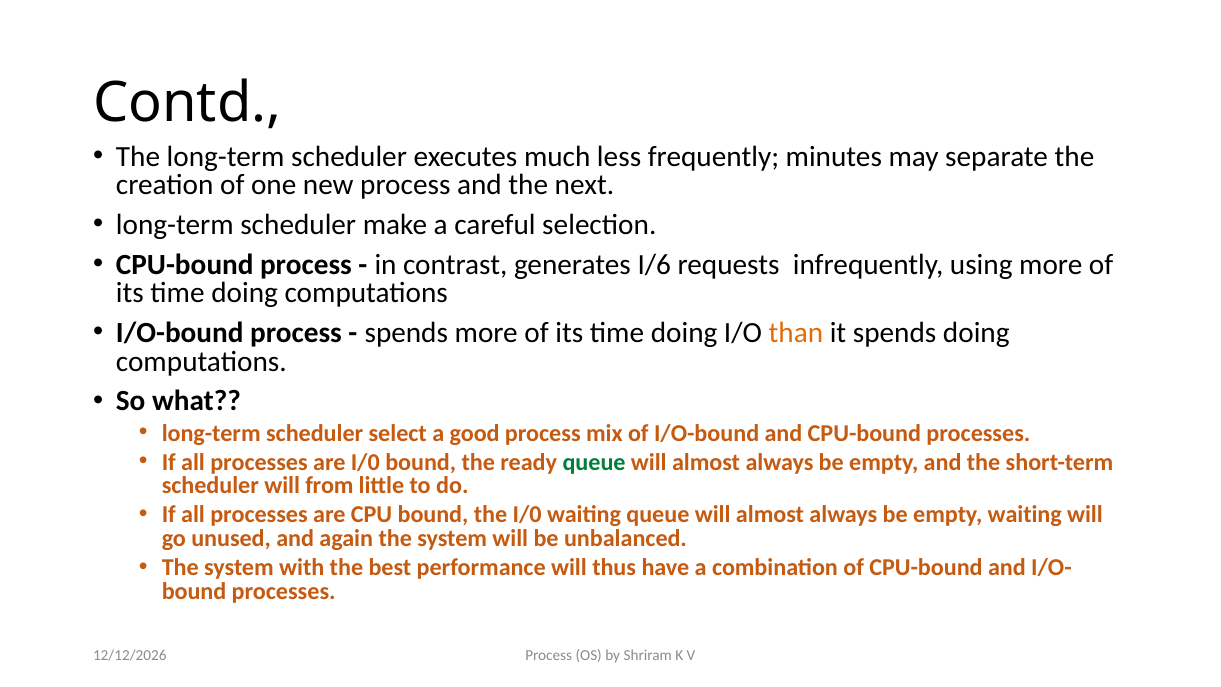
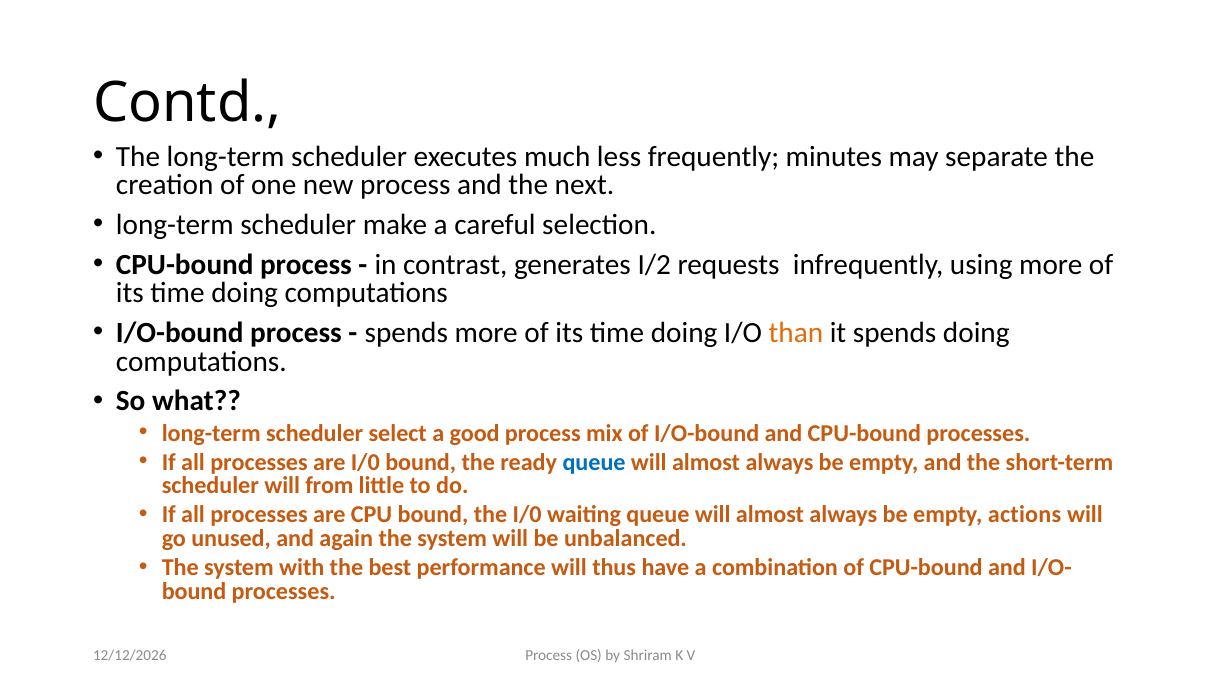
I/6: I/6 -> I/2
queue at (594, 462) colour: green -> blue
empty waiting: waiting -> actions
